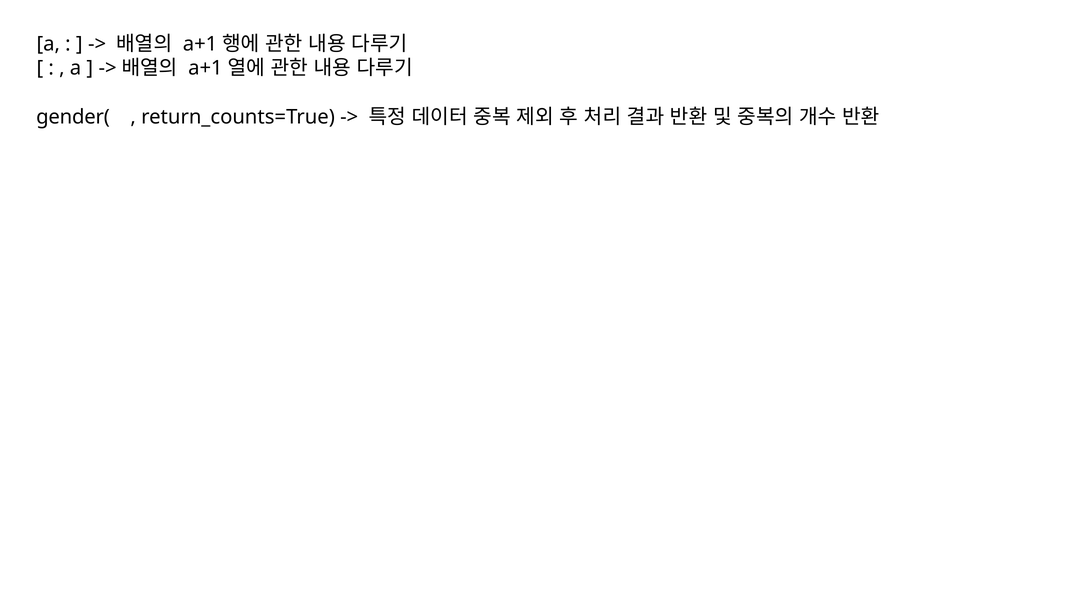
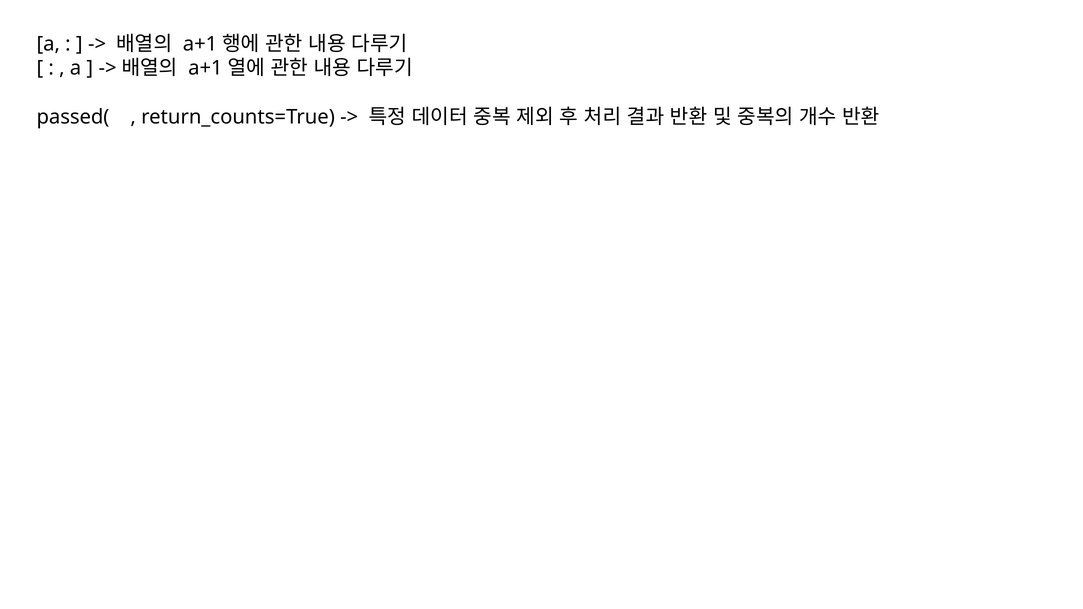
gender(: gender( -> passed(
